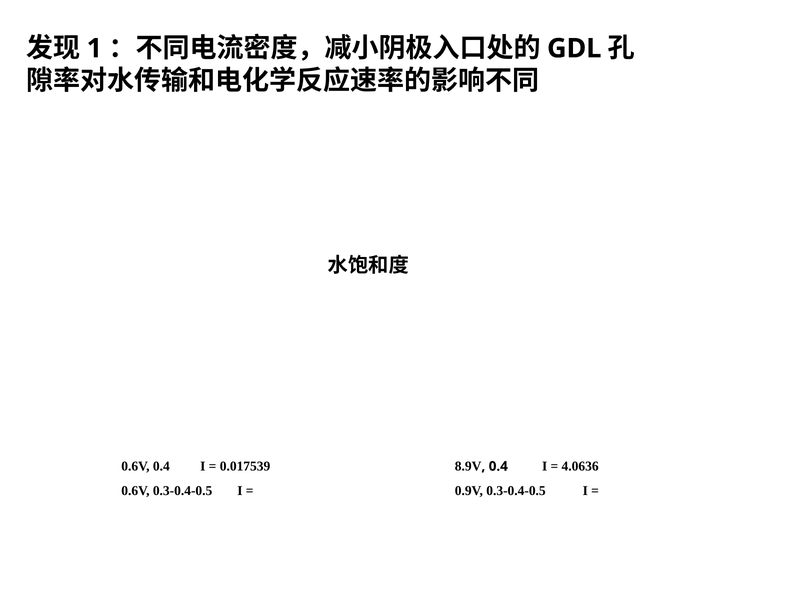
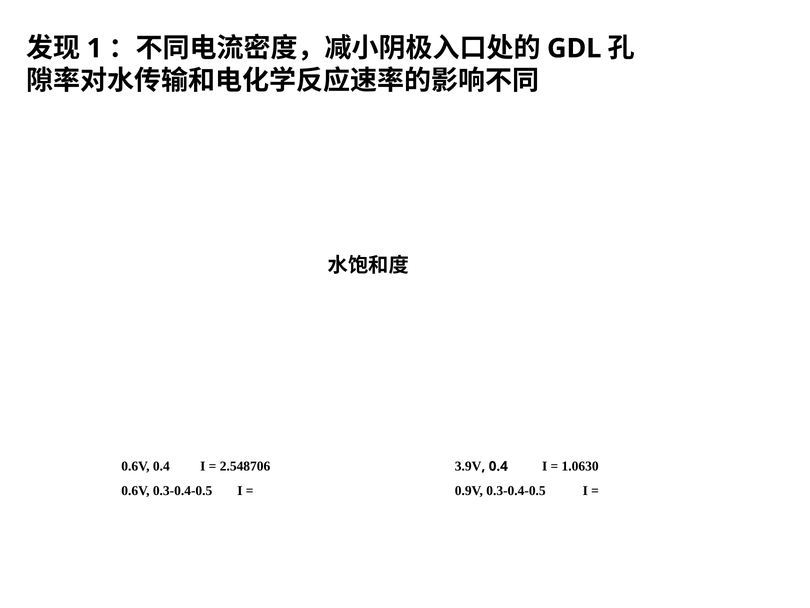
0.017539: 0.017539 -> 2.548706
8.9V: 8.9V -> 3.9V
4.0636: 4.0636 -> 1.0630
